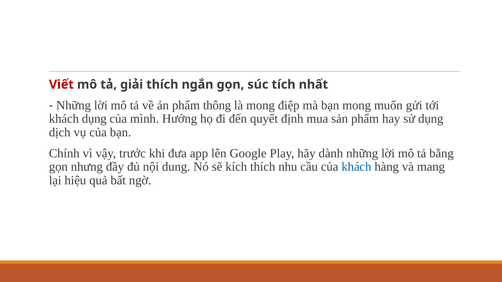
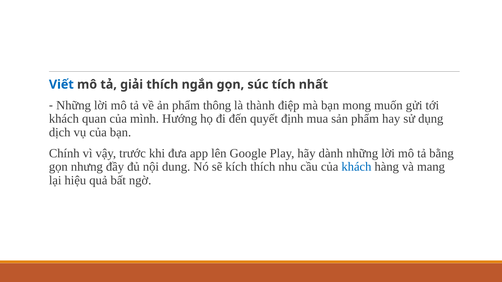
Viết colour: red -> blue
là mong: mong -> thành
khách dụng: dụng -> quan
